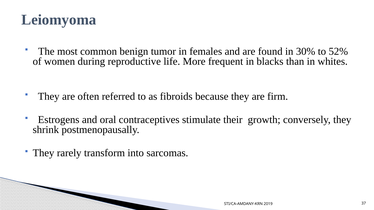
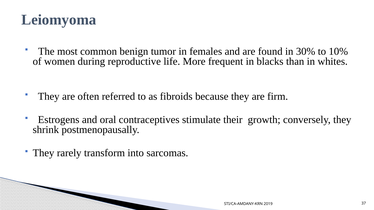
52%: 52% -> 10%
